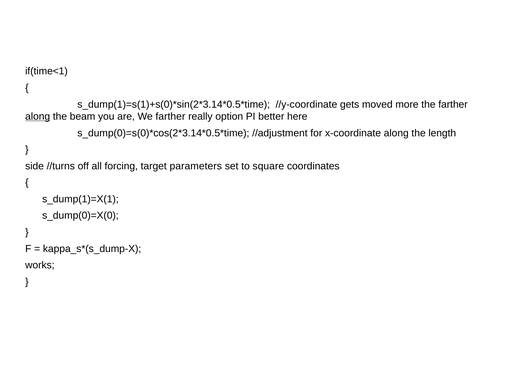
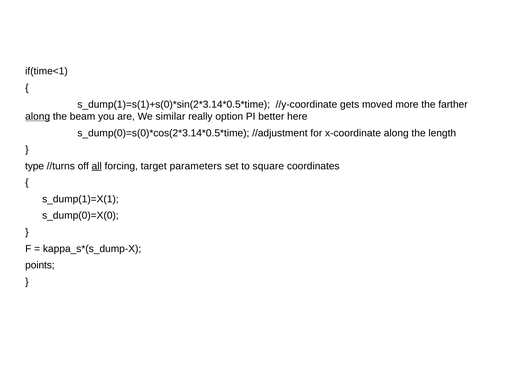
We farther: farther -> similar
side: side -> type
all underline: none -> present
works: works -> points
